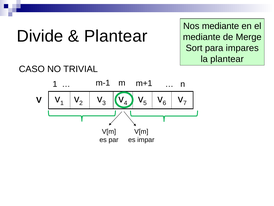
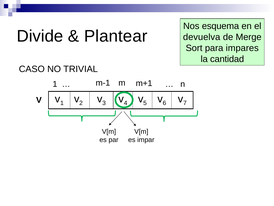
Nos mediante: mediante -> esquema
mediante at (202, 37): mediante -> devuelva
la plantear: plantear -> cantidad
